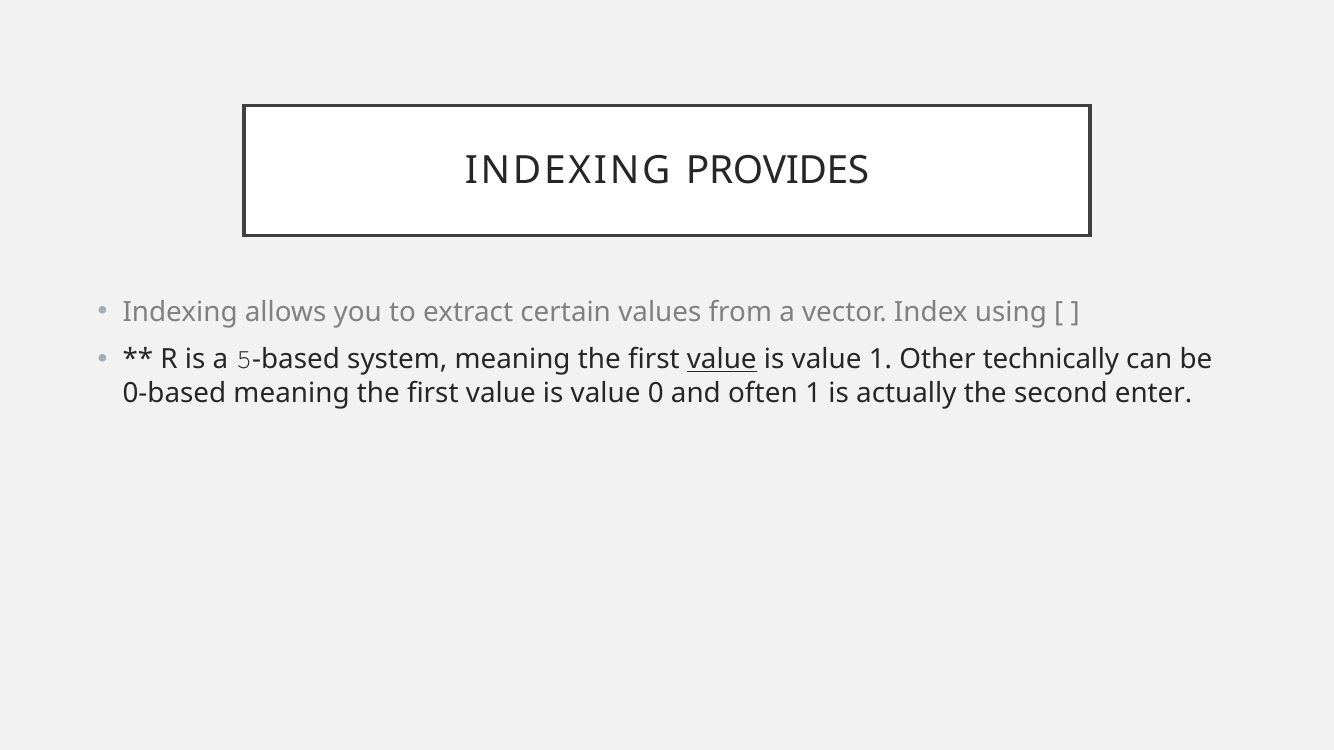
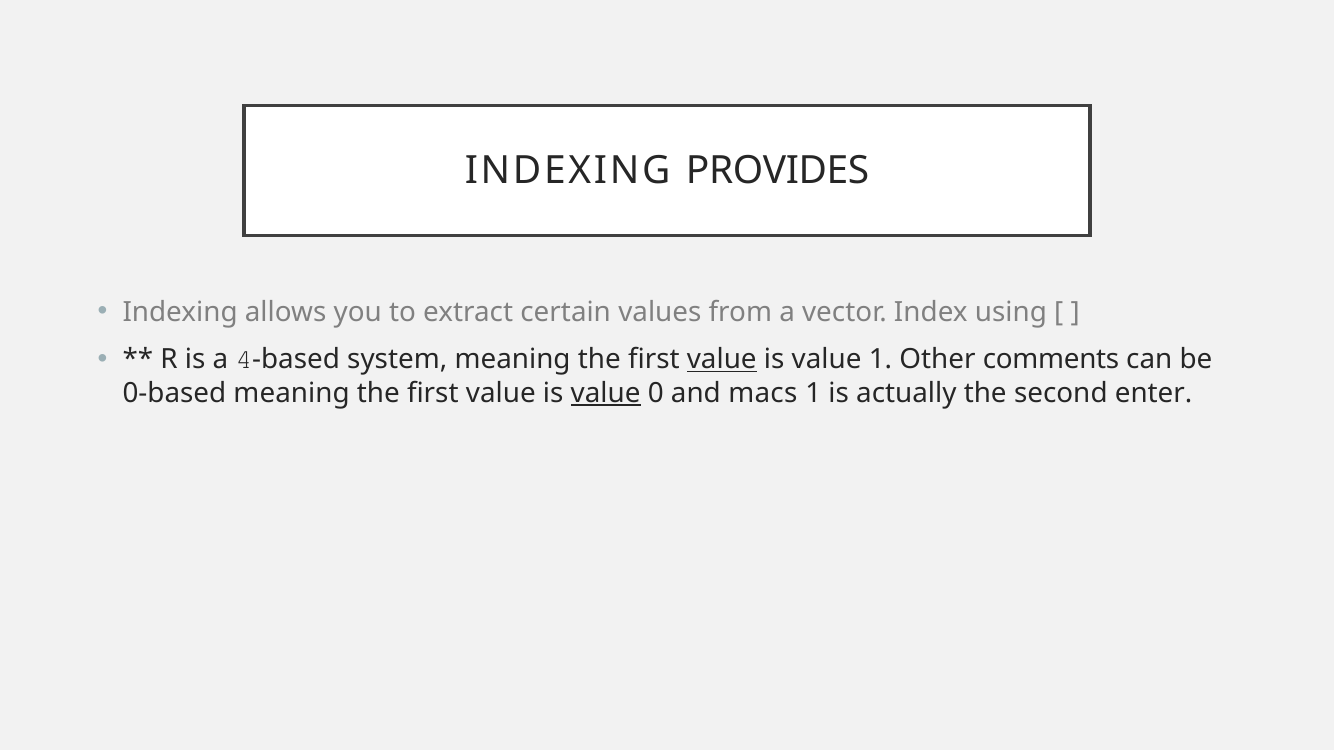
5: 5 -> 4
technically: technically -> comments
value at (606, 393) underline: none -> present
often: often -> macs
